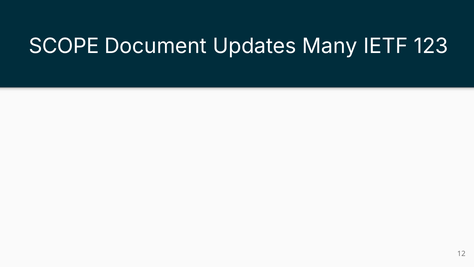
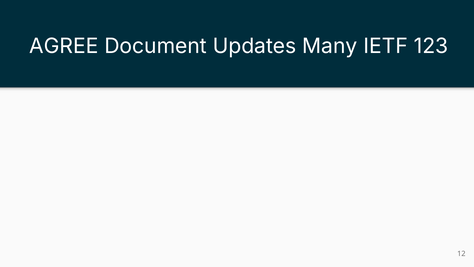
SCOPE: SCOPE -> AGREE
